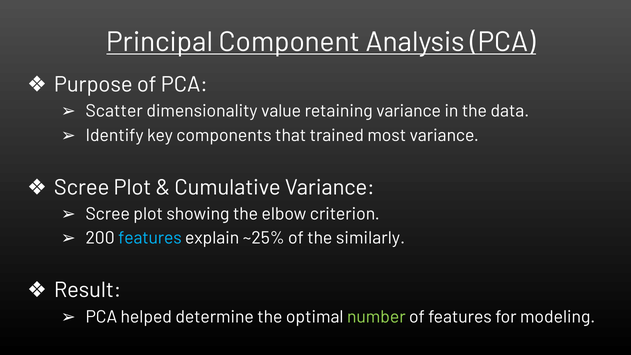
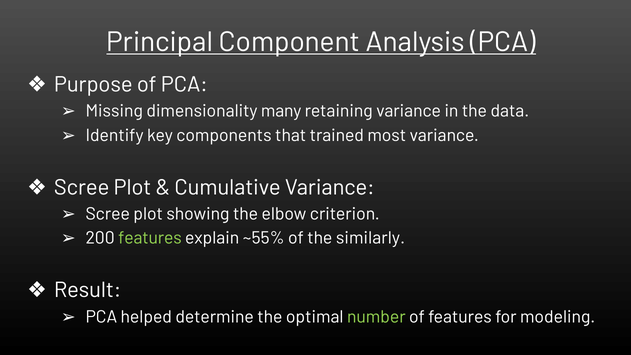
Scatter: Scatter -> Missing
value: value -> many
features at (150, 238) colour: light blue -> light green
~25%: ~25% -> ~55%
